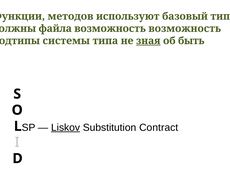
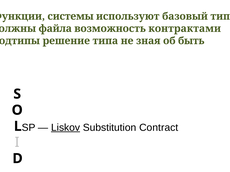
методов: методов -> системы
возможность возможность: возможность -> контрактами
системы: системы -> решение
зная underline: present -> none
